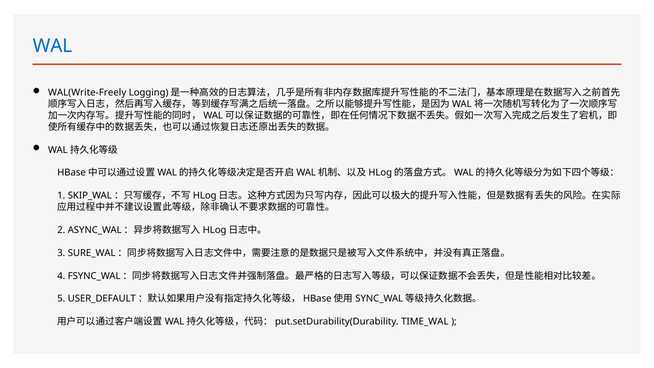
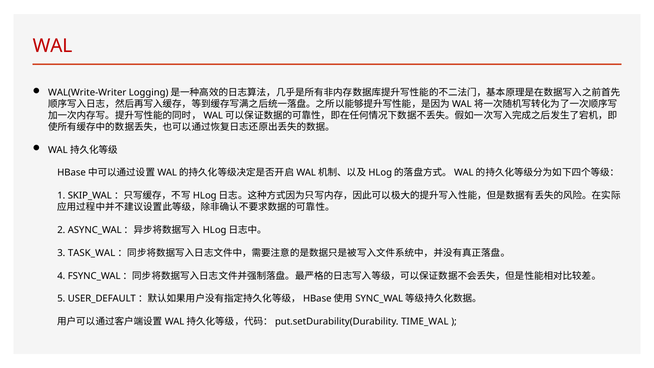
WAL colour: blue -> red
WAL(Write-Freely: WAL(Write-Freely -> WAL(Write-Writer
SURE_WAL: SURE_WAL -> TASK_WAL
